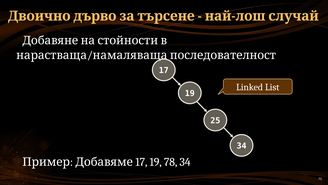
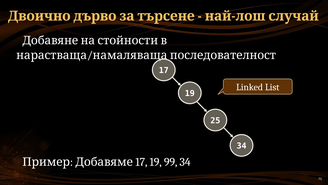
78: 78 -> 99
